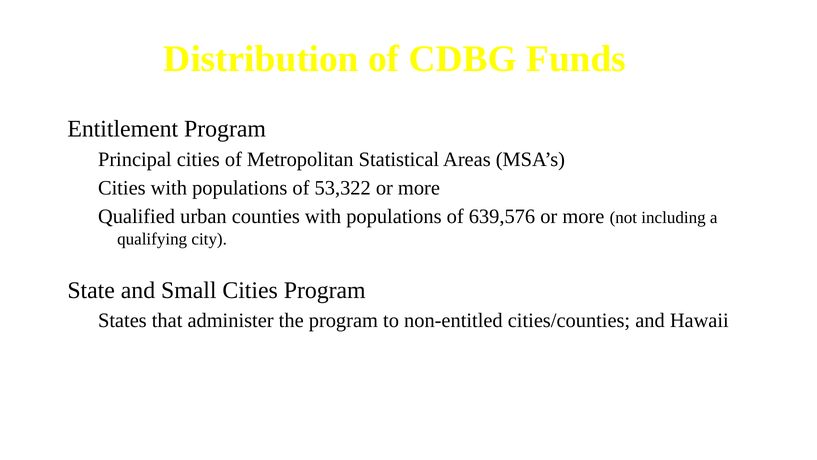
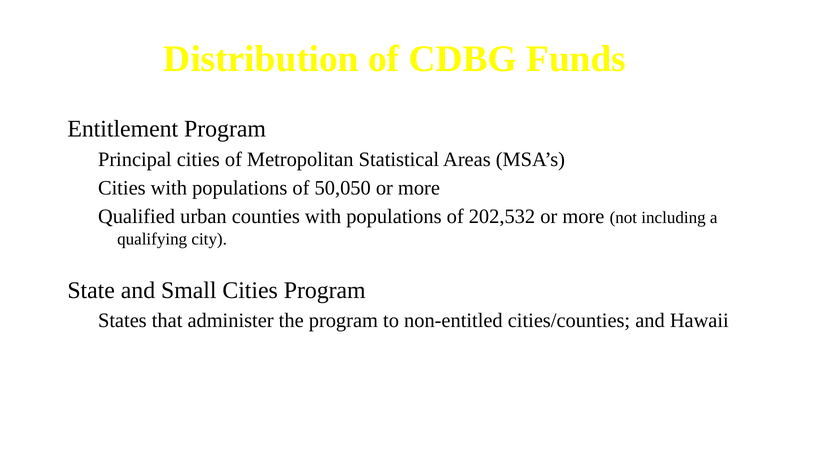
53,322: 53,322 -> 50,050
639,576: 639,576 -> 202,532
